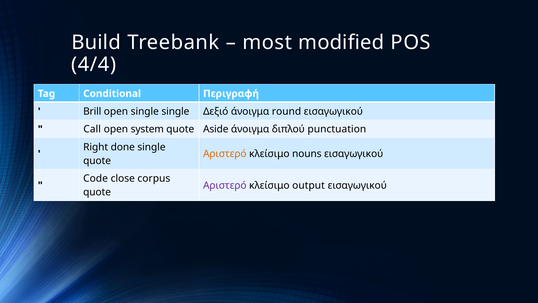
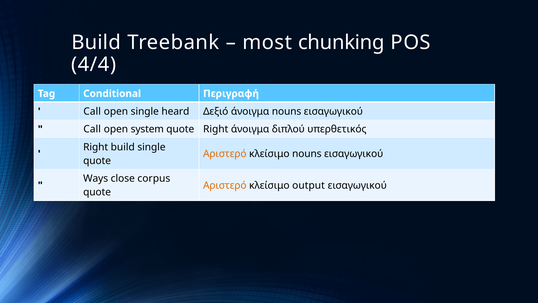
modified: modified -> chunking
Brill at (92, 111): Brill -> Call
single single: single -> heard
άνοιγμα round: round -> nouns
quote Aside: Aside -> Right
punctuation: punctuation -> υπερθετικός
Right done: done -> build
Code: Code -> Ways
Αριστερό at (225, 185) colour: purple -> orange
